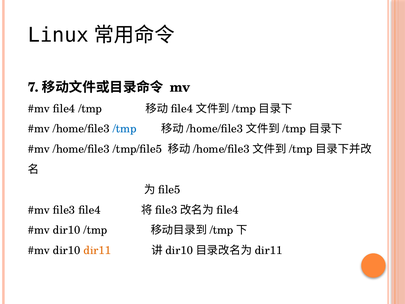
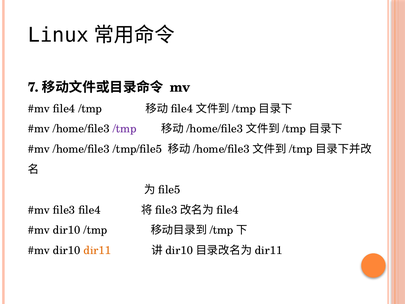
/tmp at (125, 129) colour: blue -> purple
